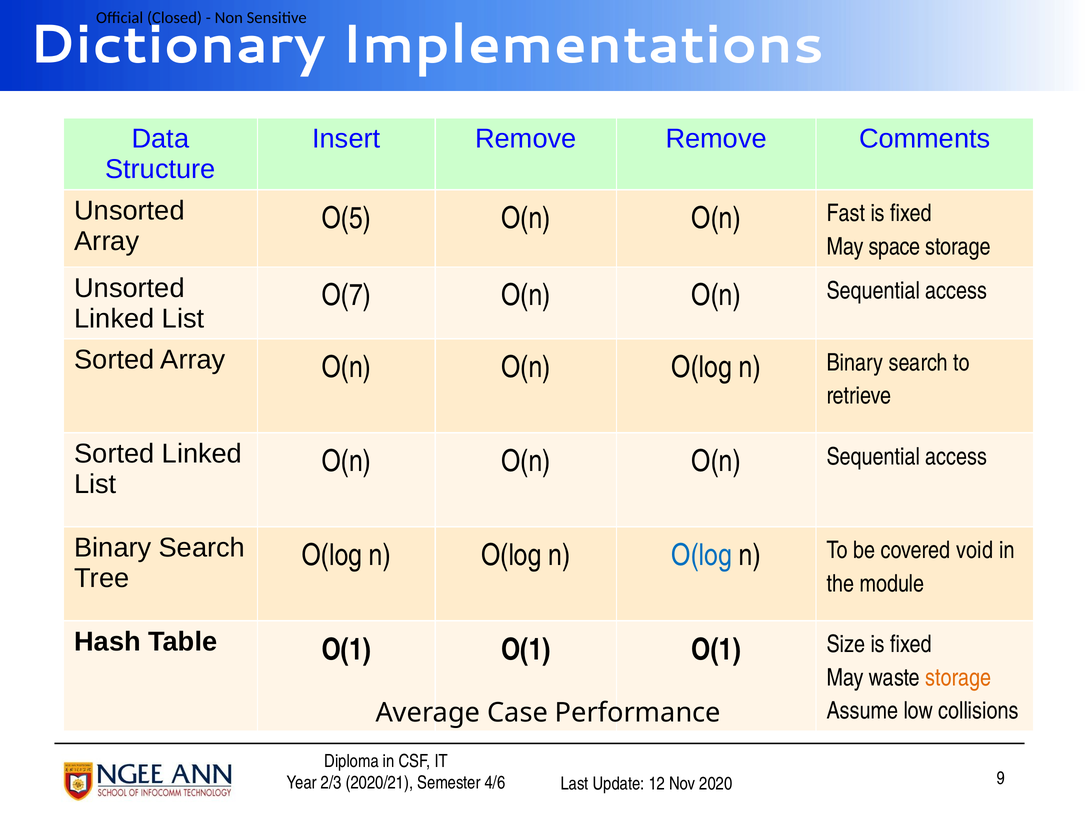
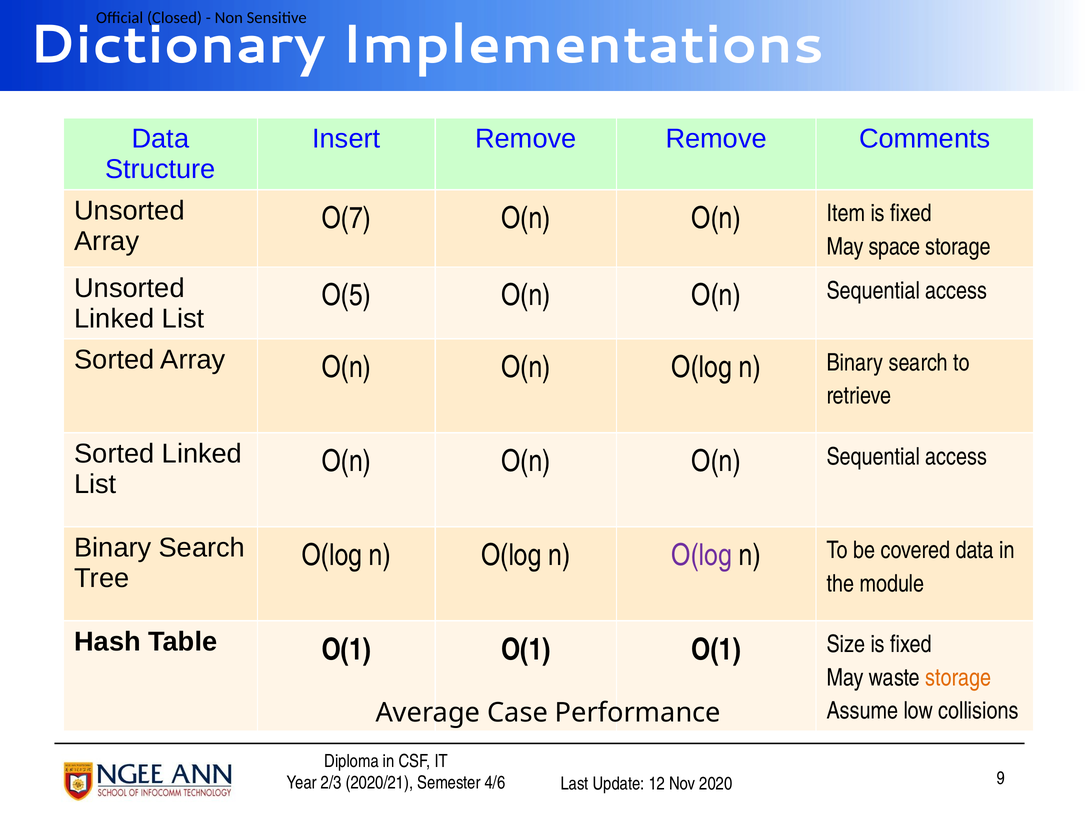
O(5: O(5 -> O(7
Fast: Fast -> Item
O(7: O(7 -> O(5
O(log at (702, 555) colour: blue -> purple
covered void: void -> data
